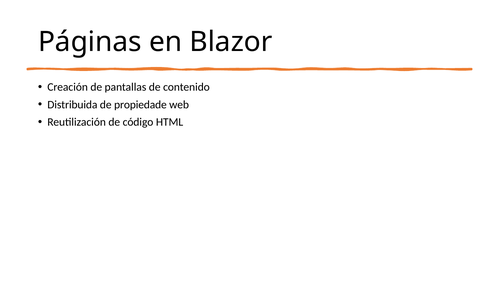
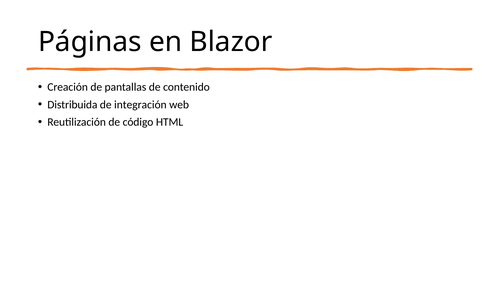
propiedade: propiedade -> integración
